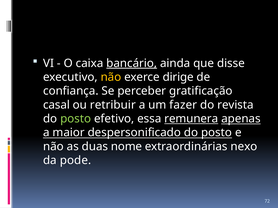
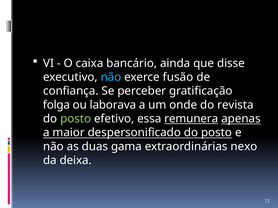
bancário underline: present -> none
não at (111, 77) colour: yellow -> light blue
dirige: dirige -> fusão
casal: casal -> folga
retribuir: retribuir -> laborava
fazer: fazer -> onde
nome: nome -> gama
pode: pode -> deixa
